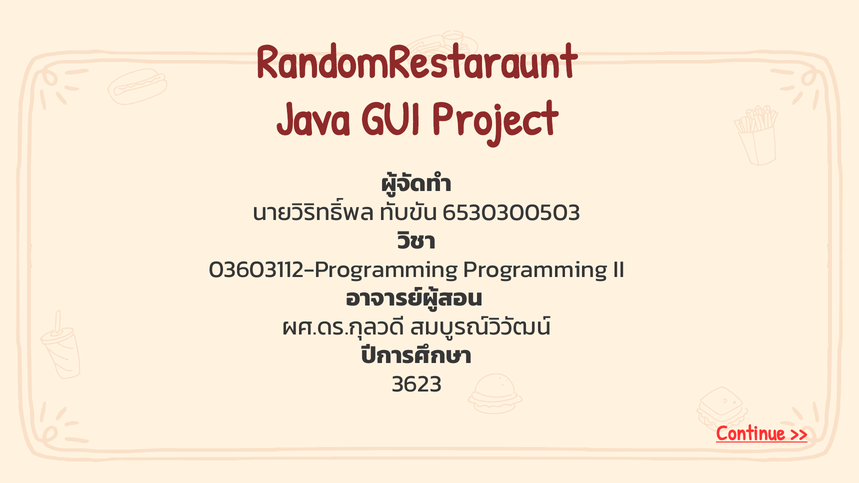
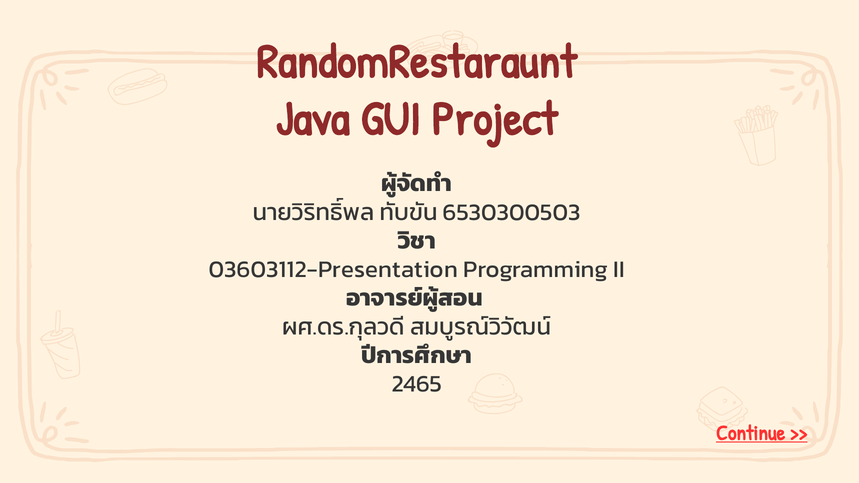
03603112-Programming: 03603112-Programming -> 03603112-Presentation
3623: 3623 -> 2465
